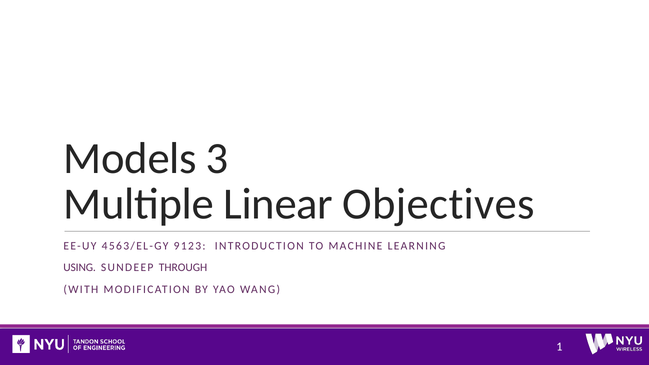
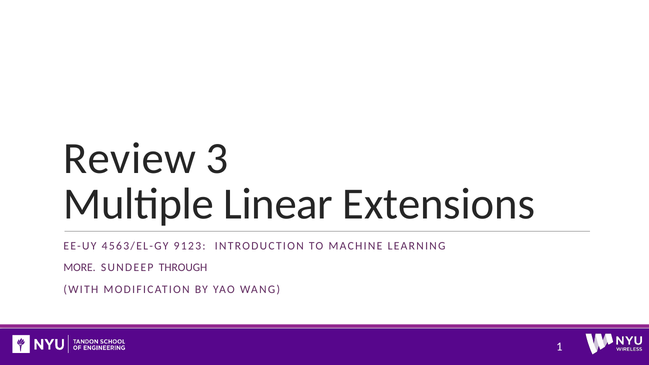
Models: Models -> Review
Objectives: Objectives -> Extensions
USING: USING -> MORE
